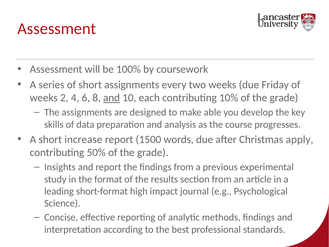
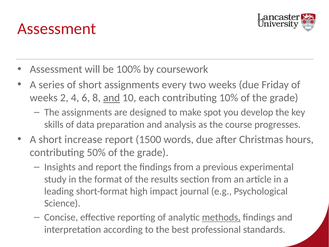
able: able -> spot
apply: apply -> hours
methods underline: none -> present
